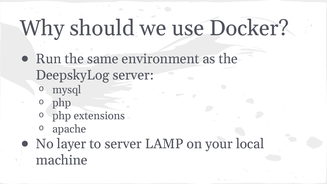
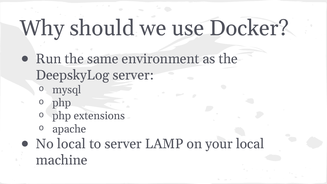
No layer: layer -> local
